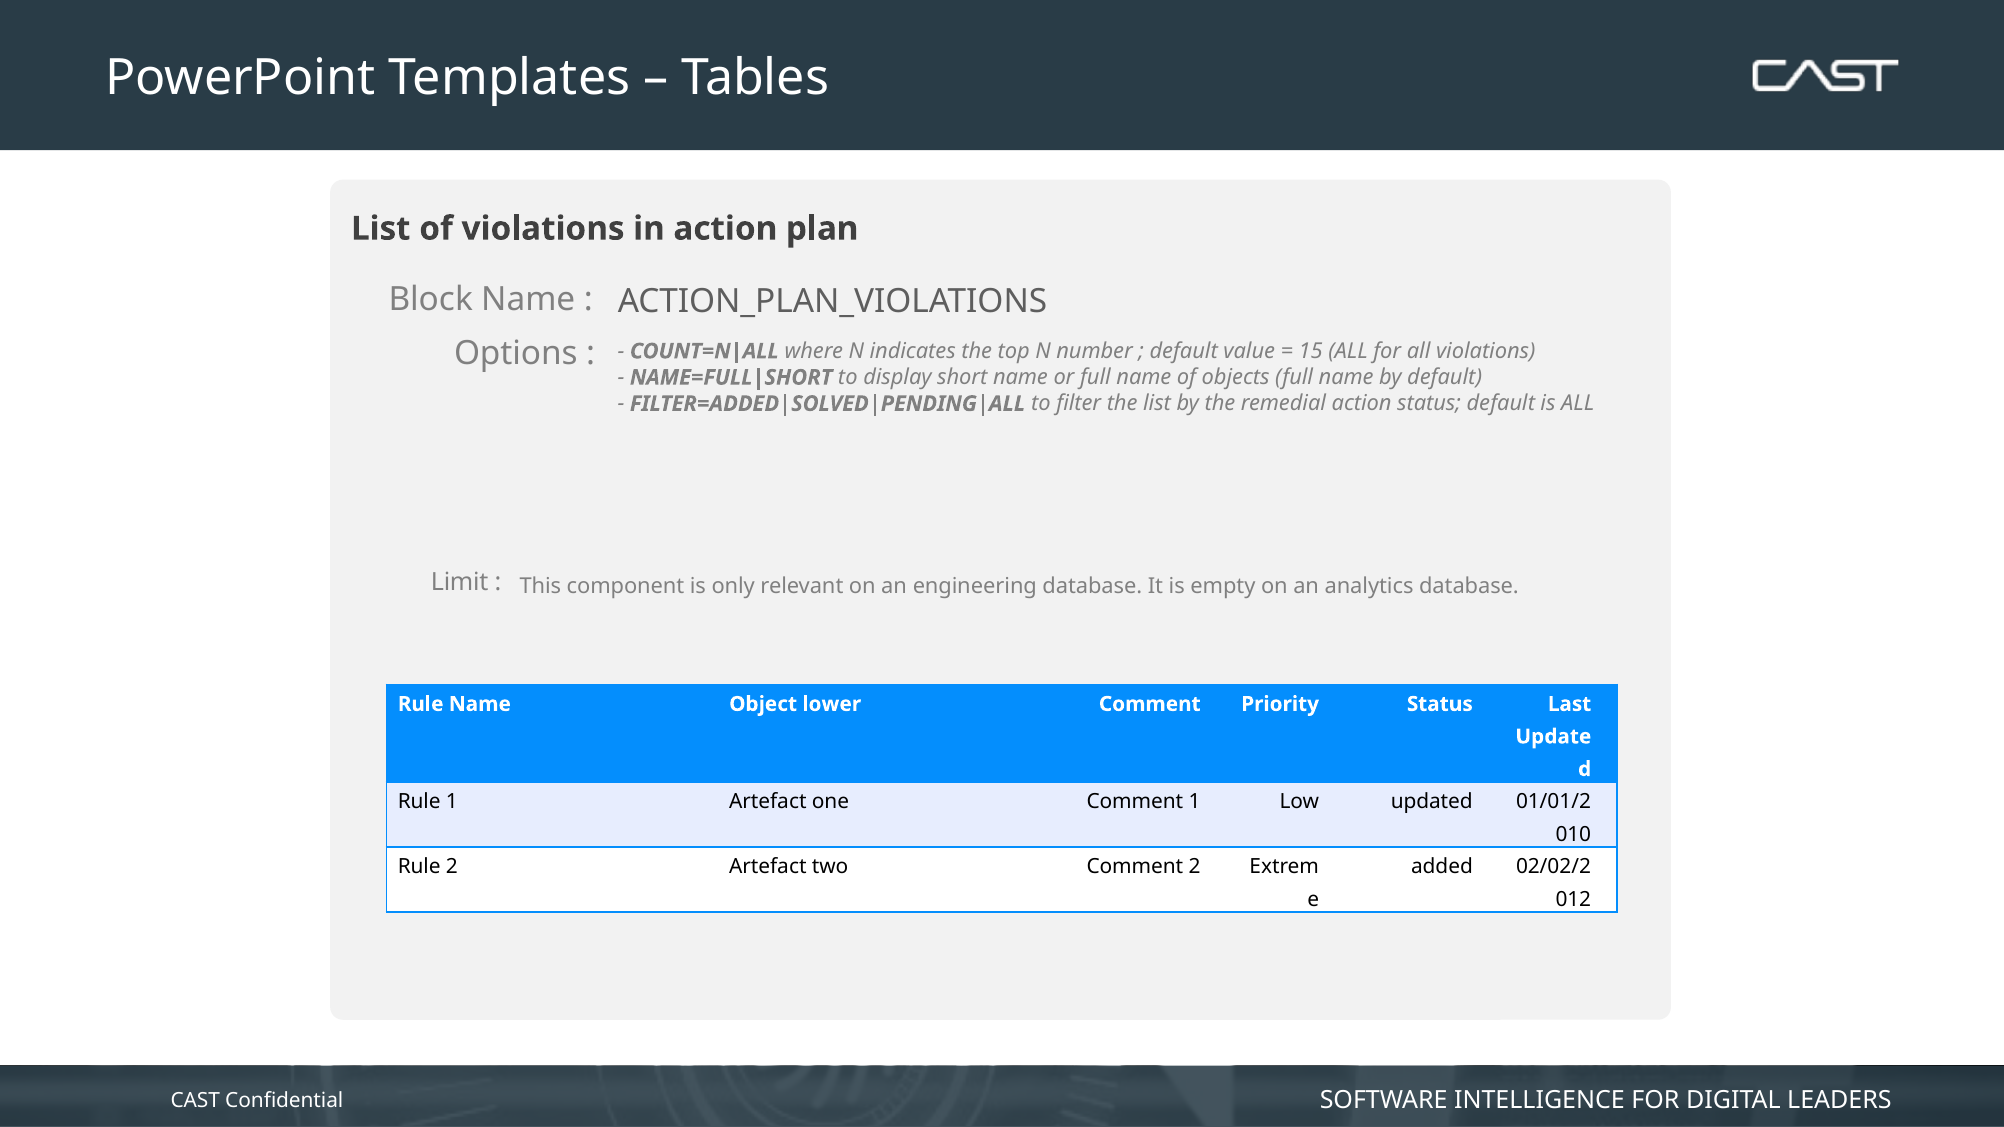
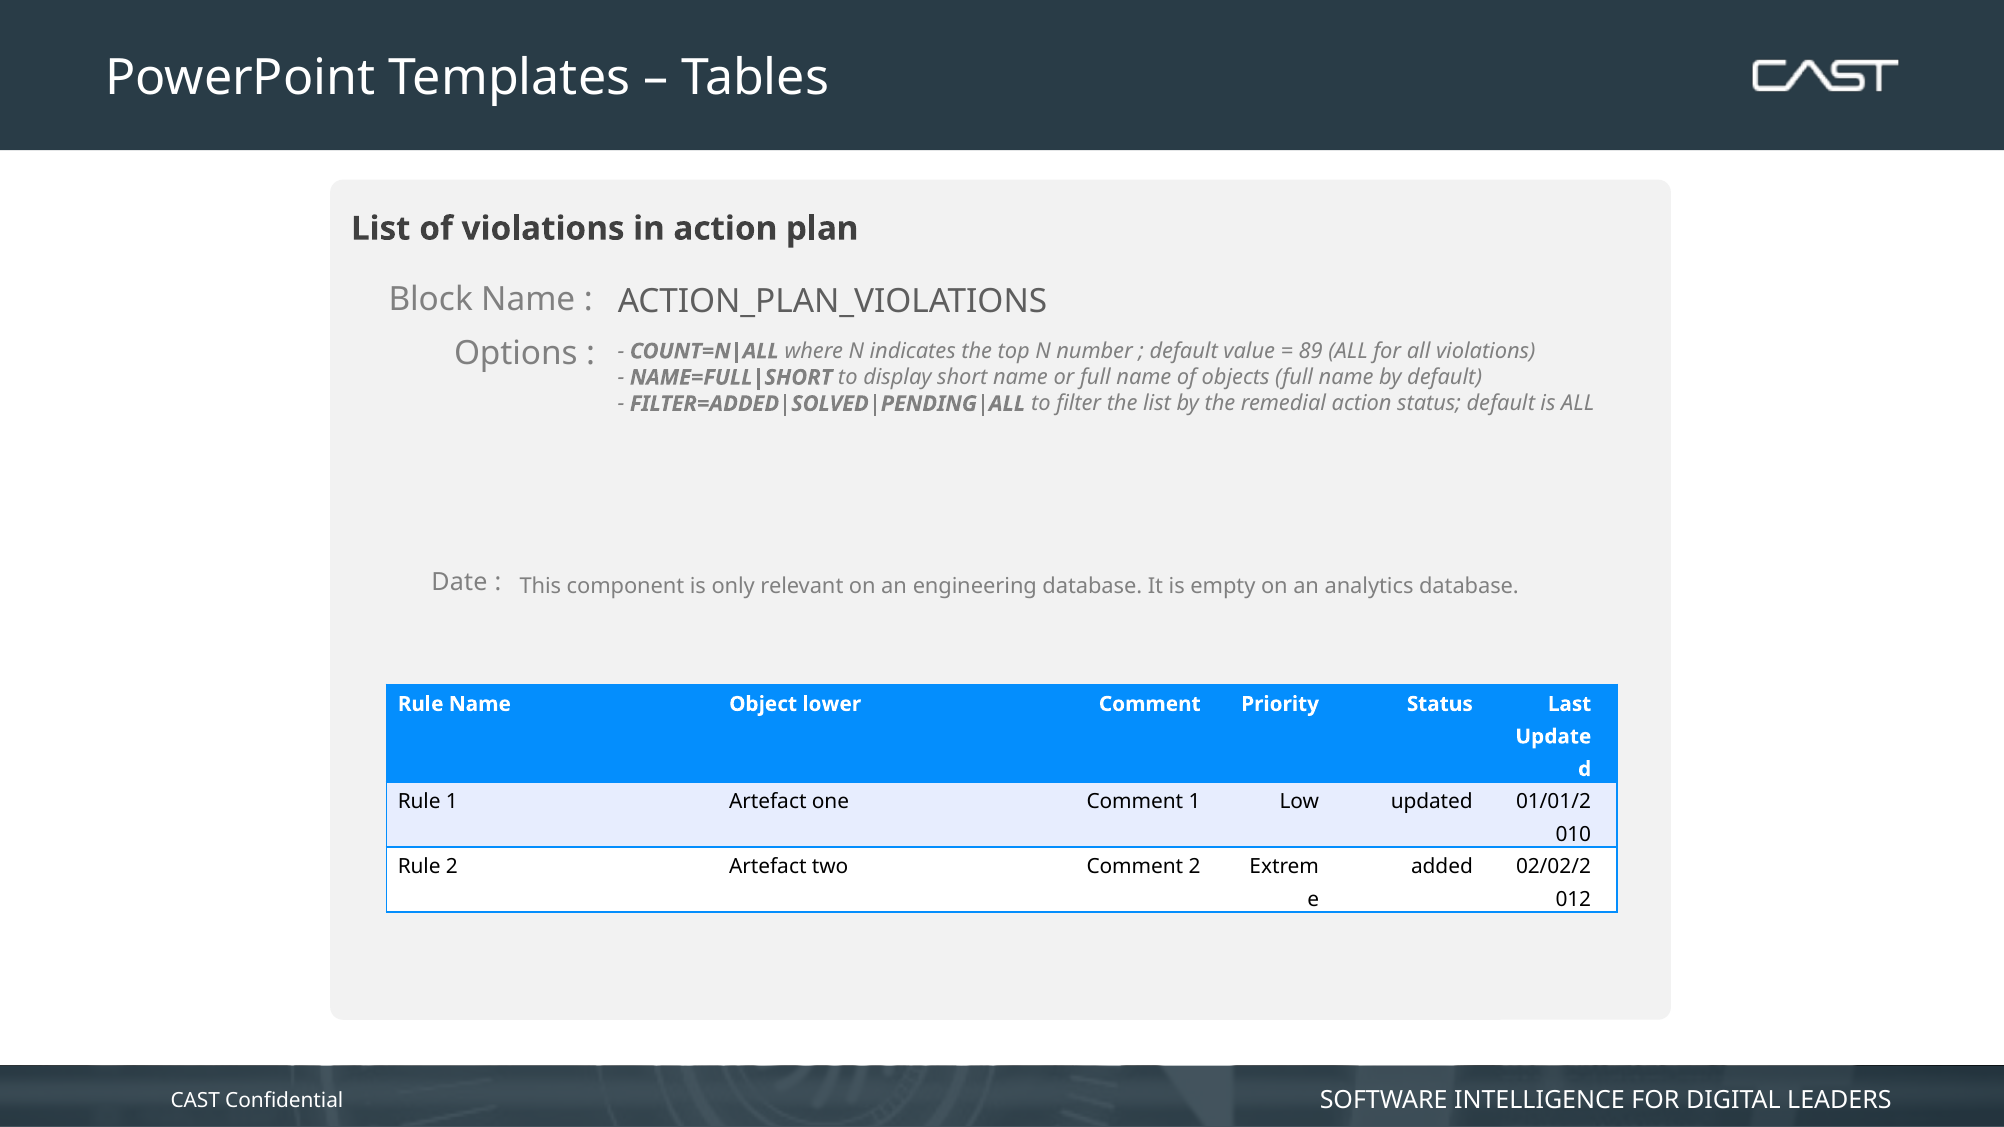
15: 15 -> 89
Limit: Limit -> Date
